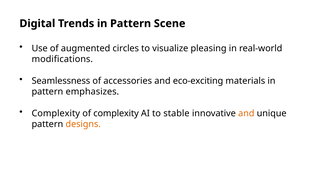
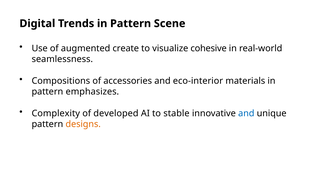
circles: circles -> create
pleasing: pleasing -> cohesive
modifications: modifications -> seamlessness
Seamlessness: Seamlessness -> Compositions
eco-exciting: eco-exciting -> eco-interior
of complexity: complexity -> developed
and at (246, 113) colour: orange -> blue
